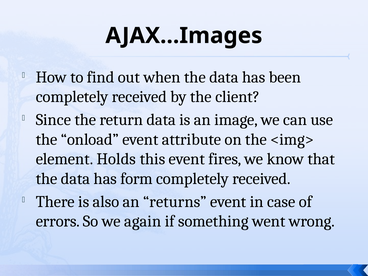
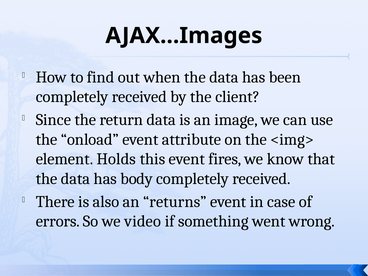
form: form -> body
again: again -> video
